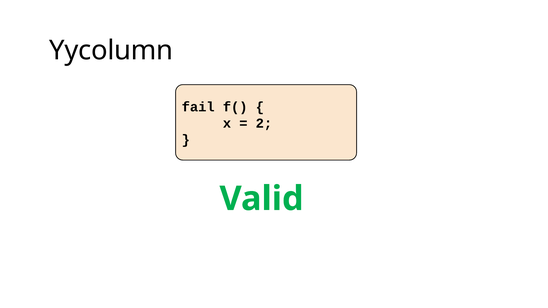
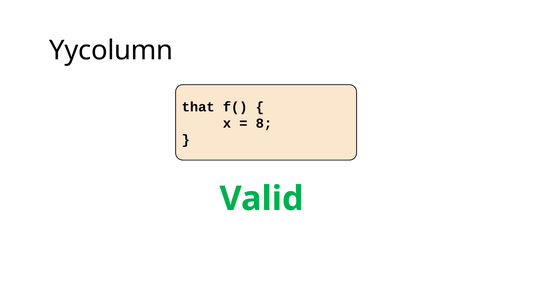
fail: fail -> that
2: 2 -> 8
